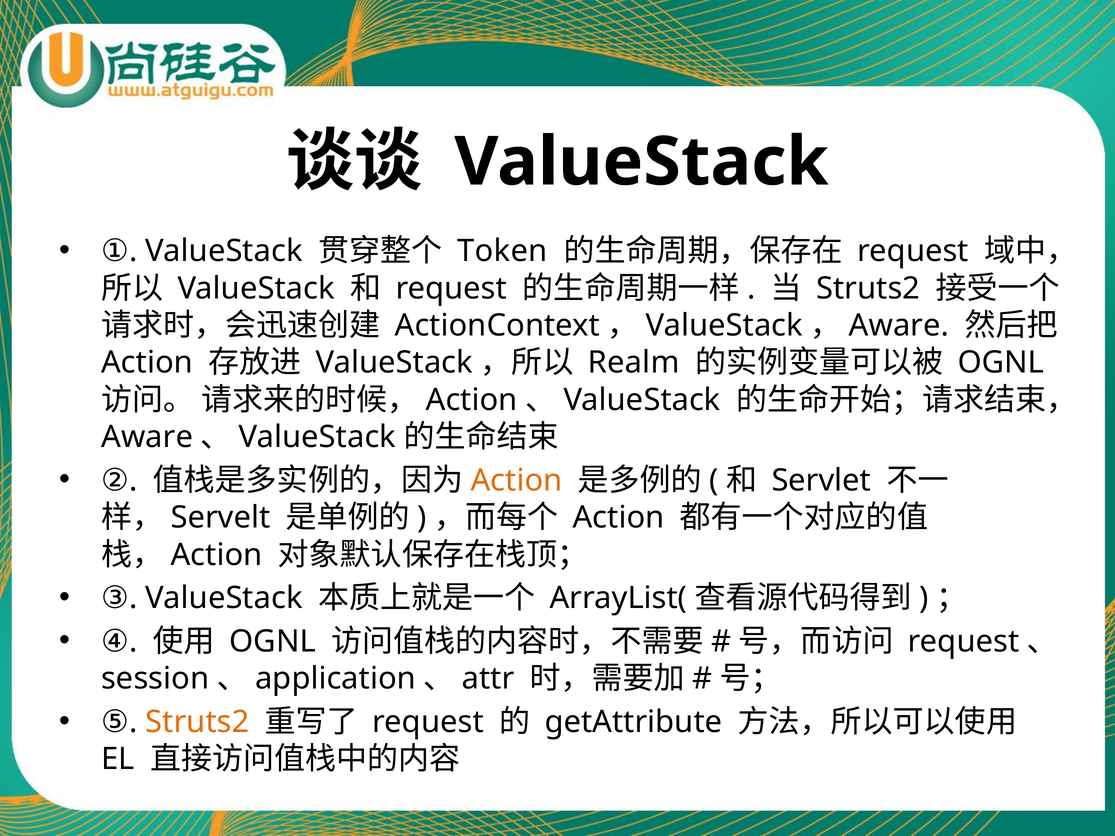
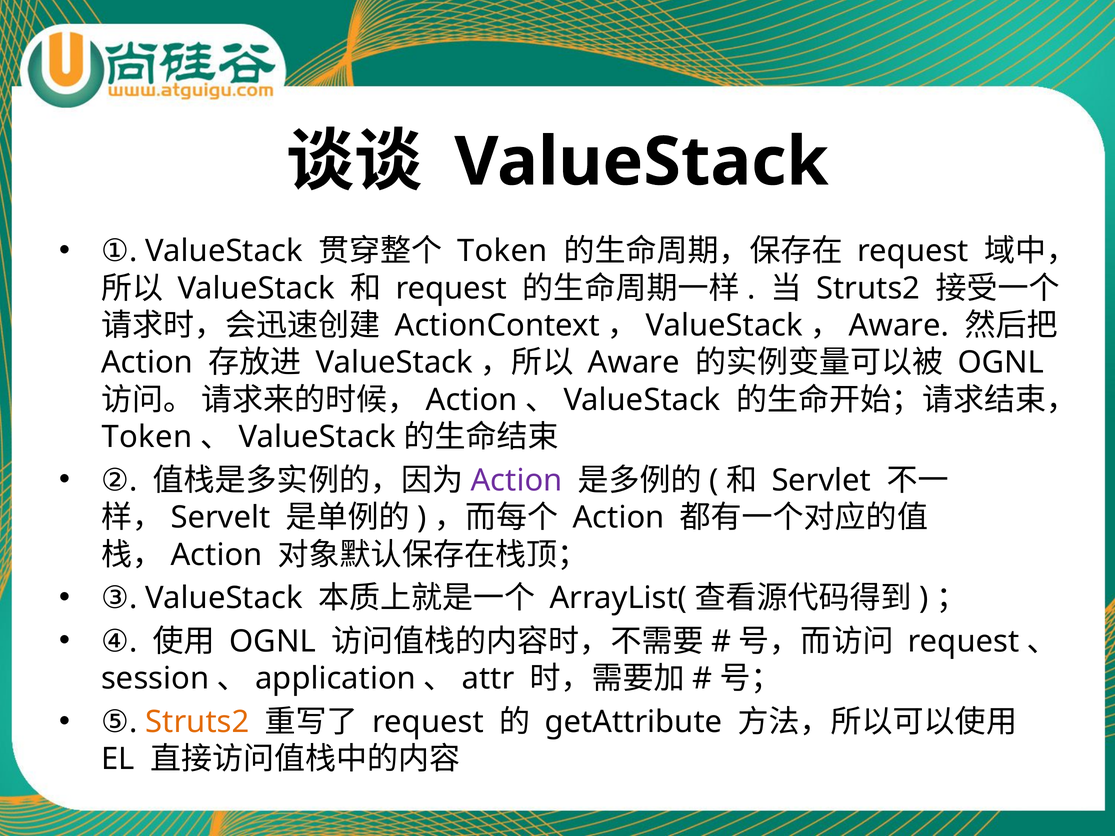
Realm at (634, 363): Realm -> Aware
Aware at (147, 437): Aware -> Token
Action at (517, 481) colour: orange -> purple
